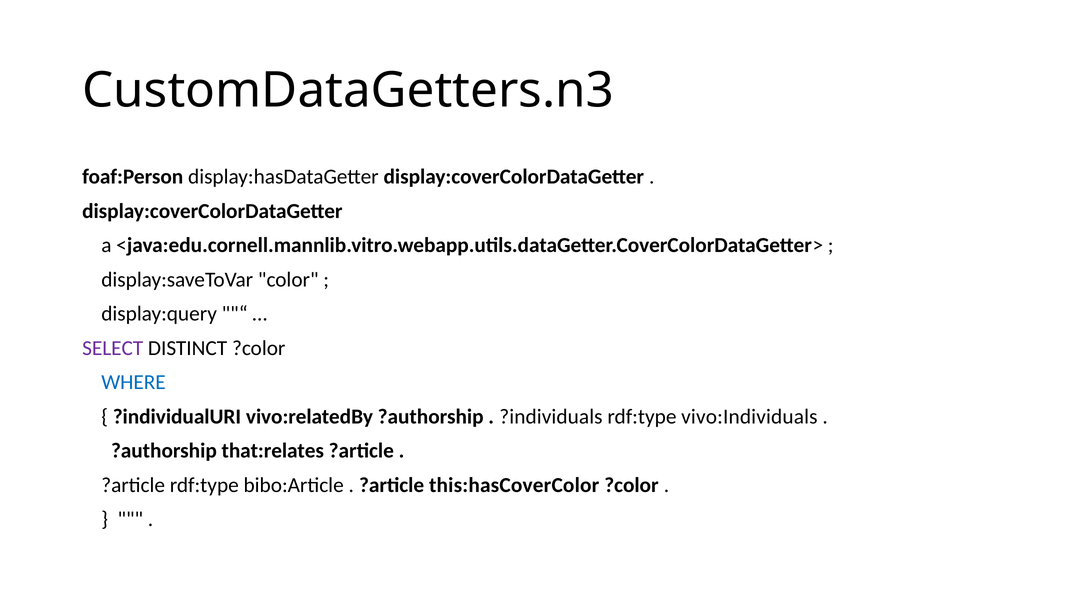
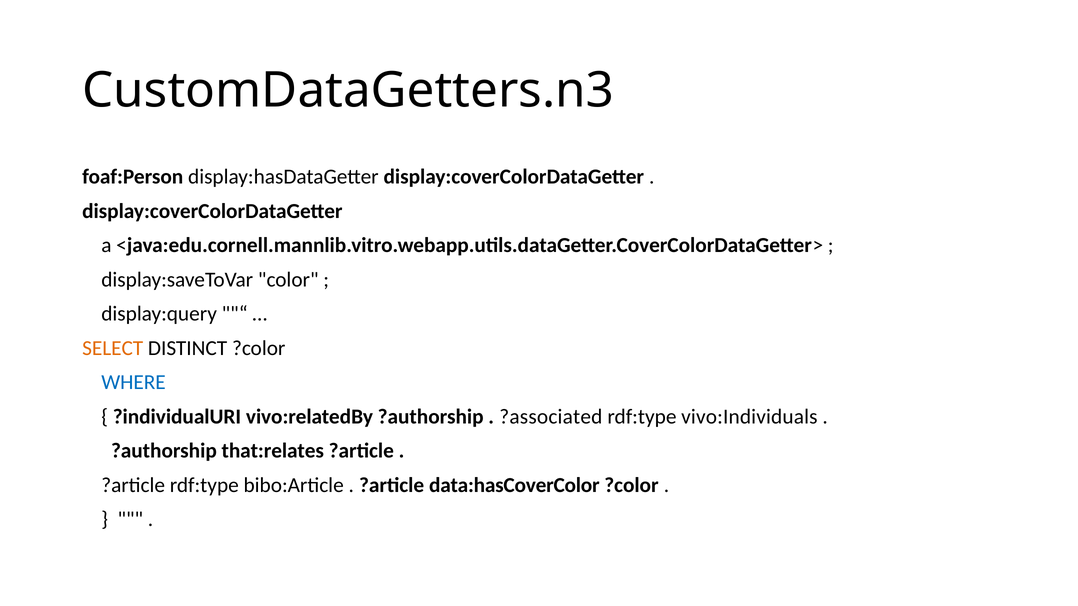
SELECT colour: purple -> orange
?individuals: ?individuals -> ?associated
this:hasCoverColor: this:hasCoverColor -> data:hasCoverColor
